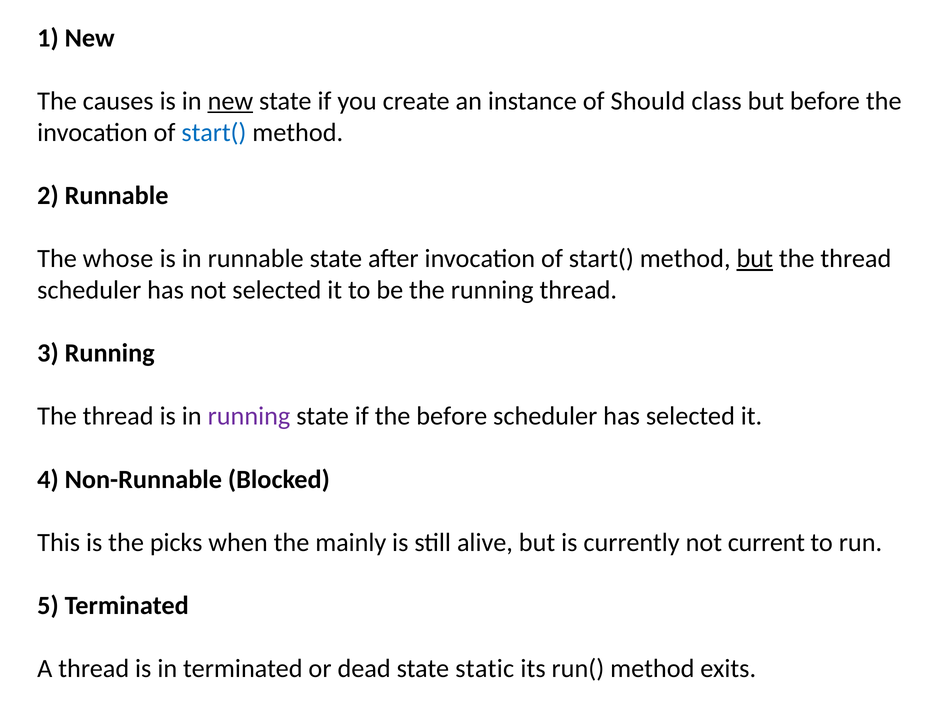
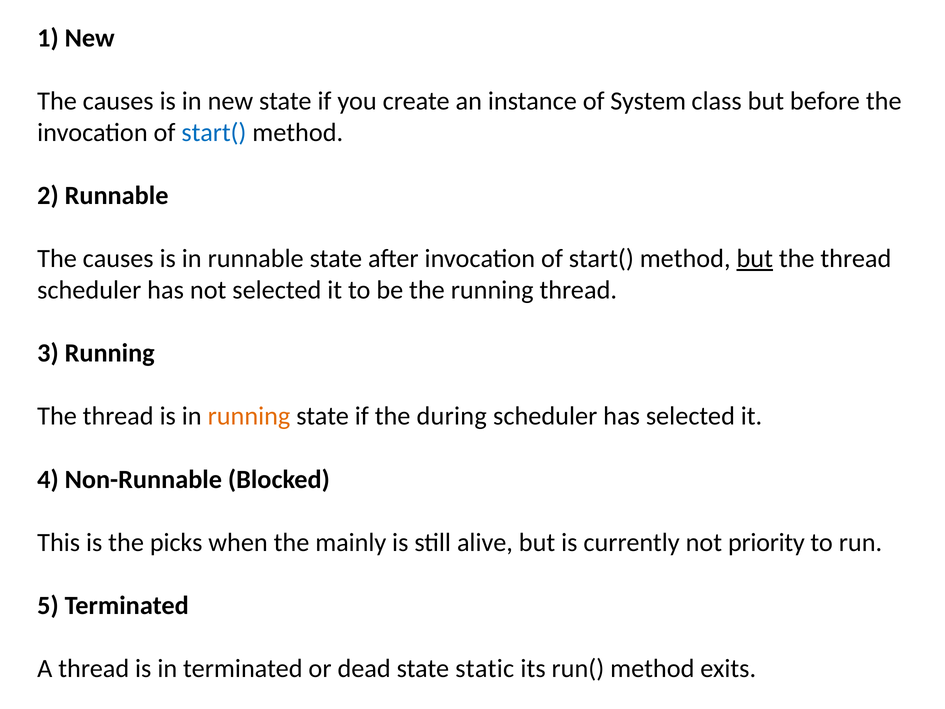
new at (230, 101) underline: present -> none
Should: Should -> System
whose at (118, 259): whose -> causes
running at (249, 416) colour: purple -> orange
the before: before -> during
current: current -> priority
